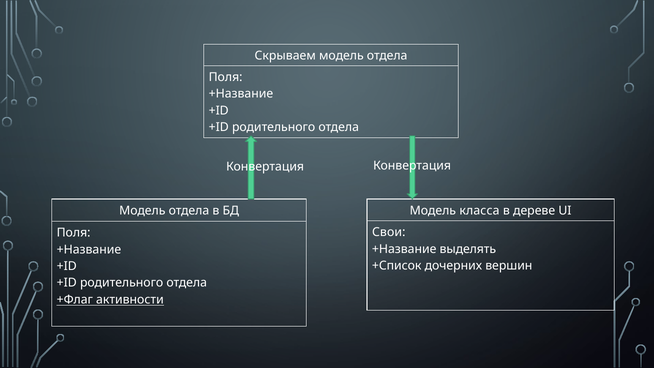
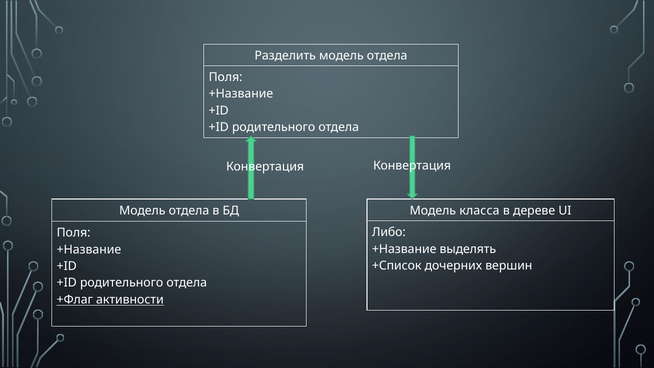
Скрываем: Скрываем -> Разделить
Свои: Свои -> Либо
